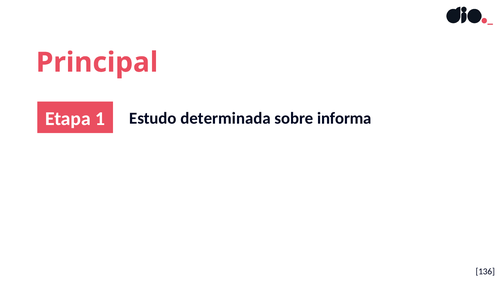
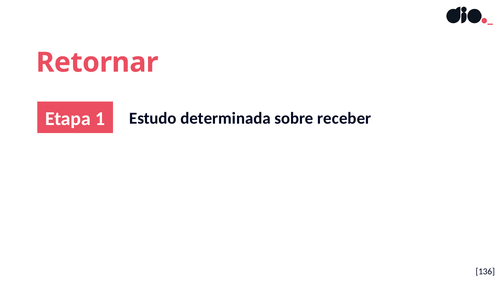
Principal: Principal -> Retornar
informa: informa -> receber
